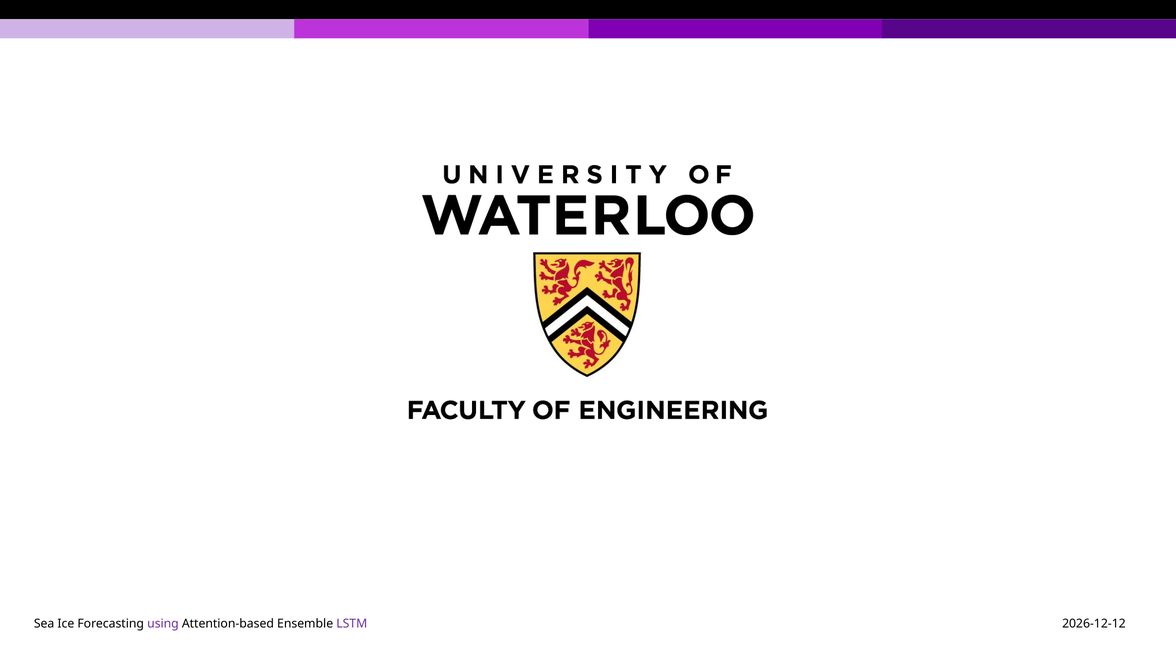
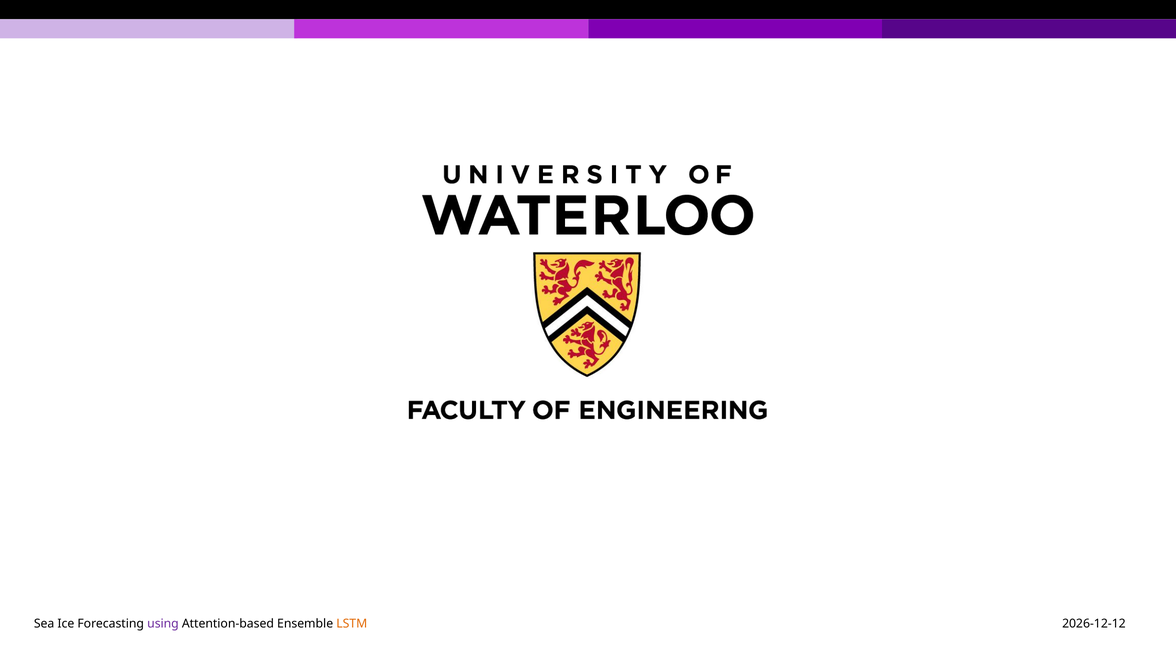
LSTM colour: purple -> orange
